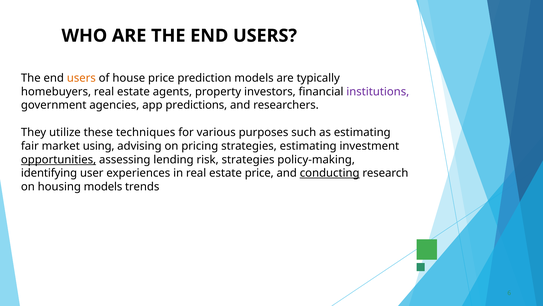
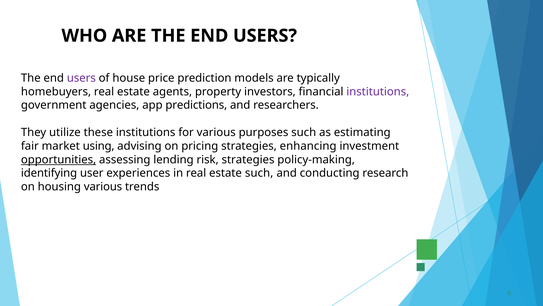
users at (81, 78) colour: orange -> purple
these techniques: techniques -> institutions
strategies estimating: estimating -> enhancing
estate price: price -> such
conducting underline: present -> none
housing models: models -> various
